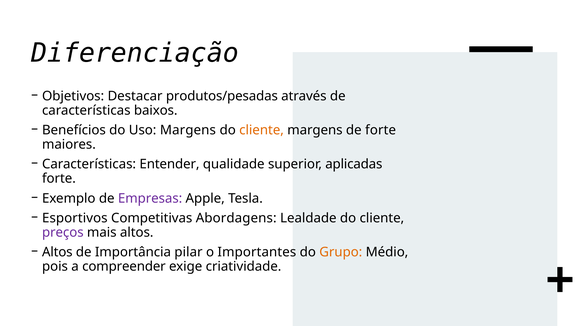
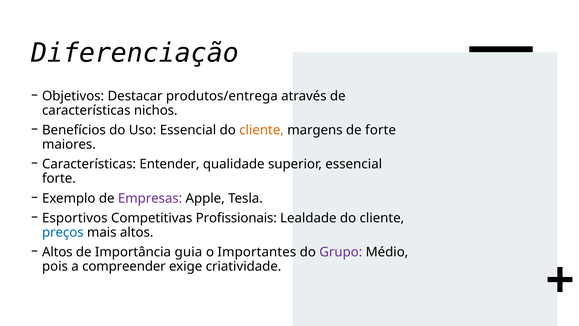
produtos/pesadas: produtos/pesadas -> produtos/entrega
baixos: baixos -> nichos
Uso Margens: Margens -> Essencial
superior aplicadas: aplicadas -> essencial
Abordagens: Abordagens -> Profissionais
preços colour: purple -> blue
pilar: pilar -> guia
Grupo colour: orange -> purple
